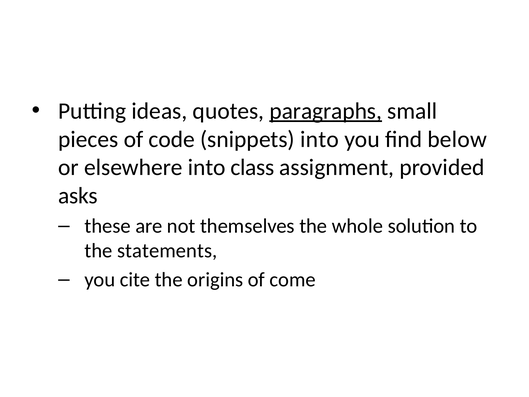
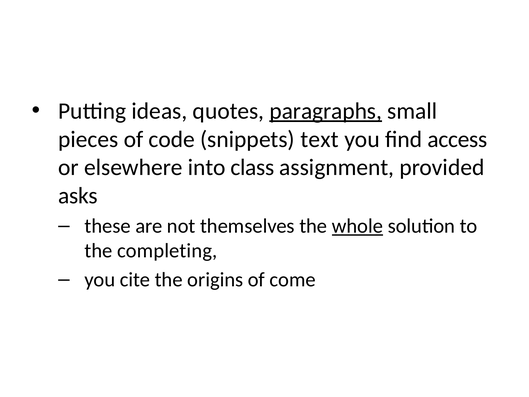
snippets into: into -> text
below: below -> access
whole underline: none -> present
statements: statements -> completing
